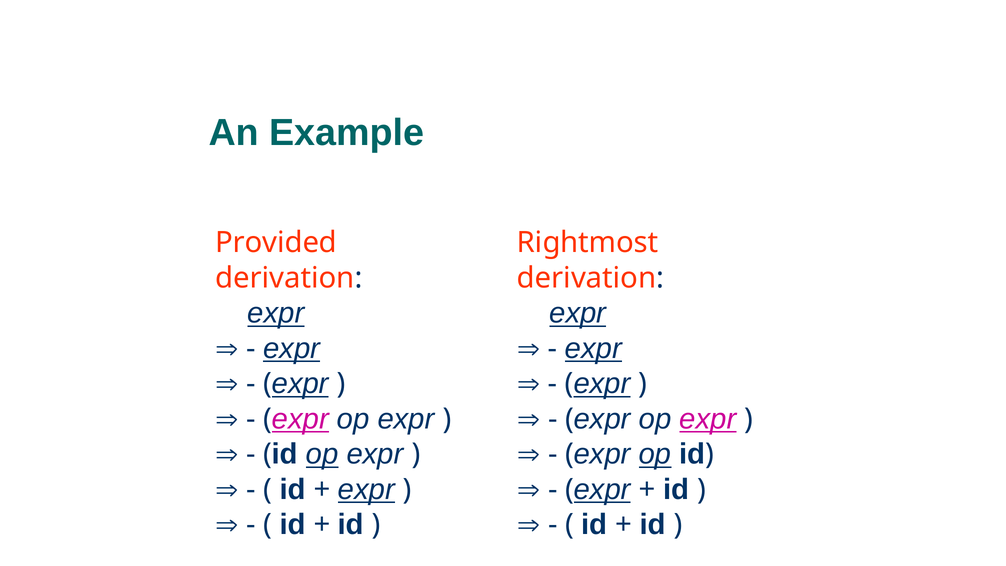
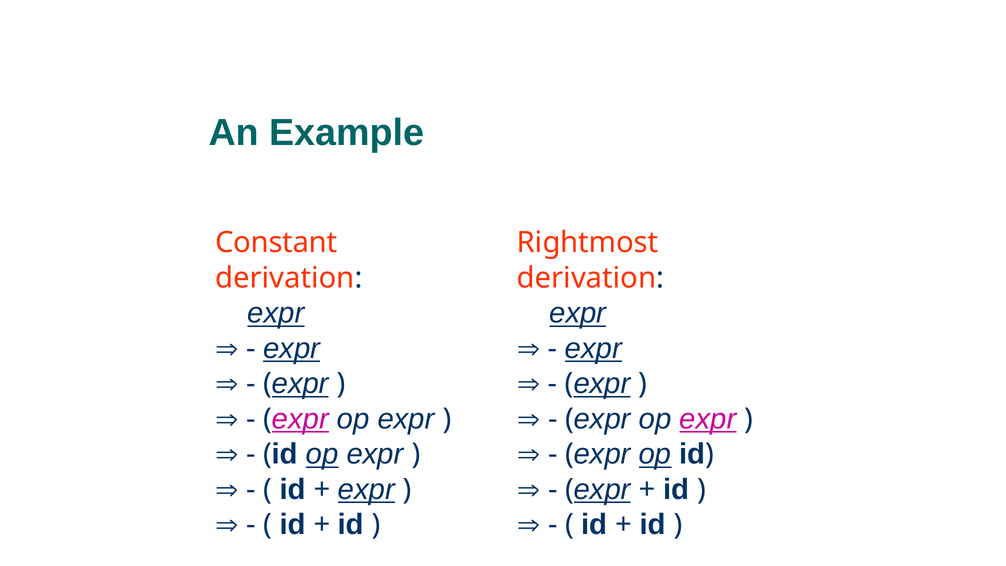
Provided: Provided -> Constant
